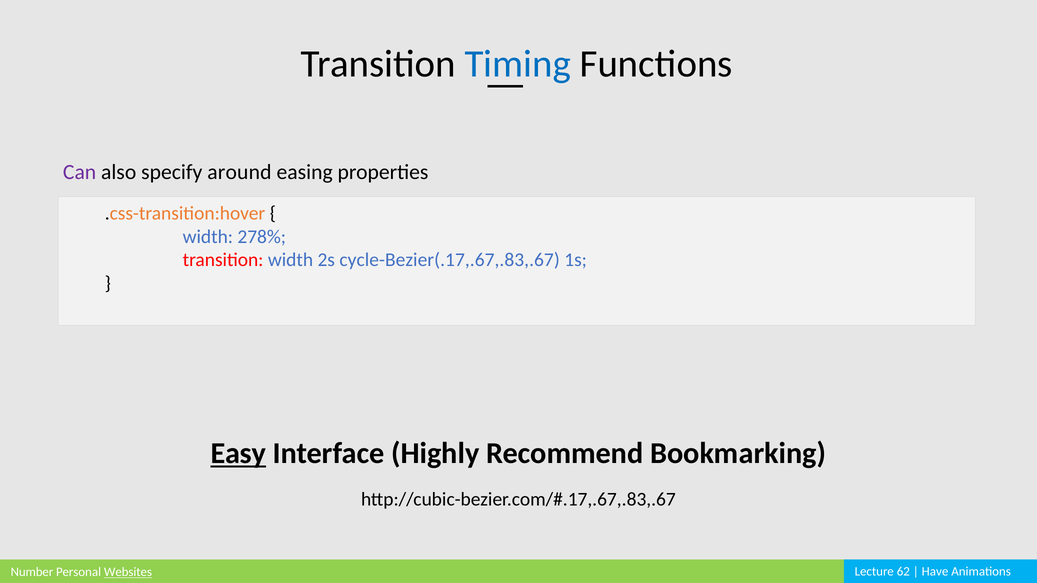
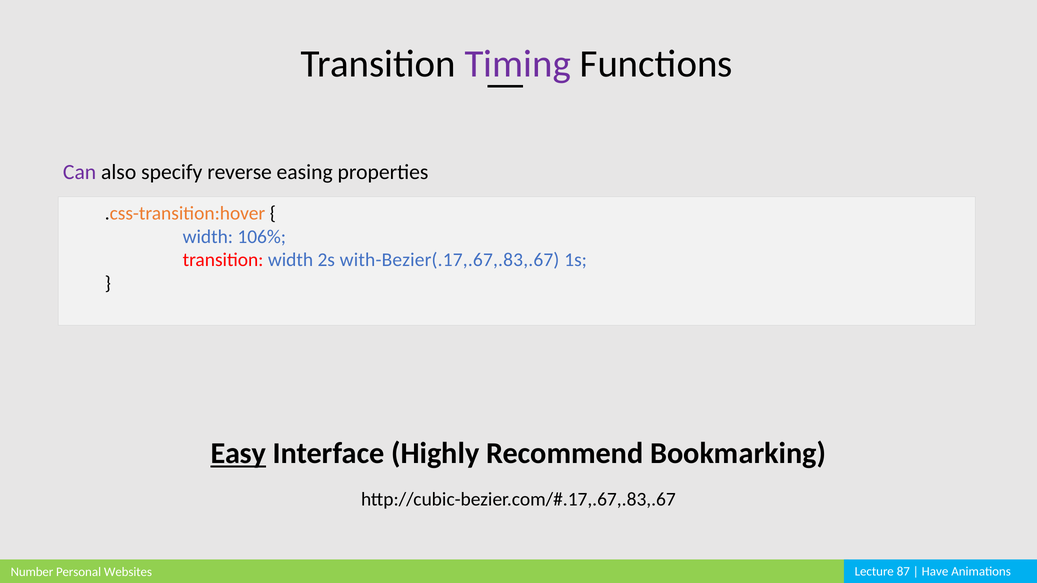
Timing colour: blue -> purple
around: around -> reverse
278%: 278% -> 106%
cycle-Bezier(.17,.67,.83,.67: cycle-Bezier(.17,.67,.83,.67 -> with-Bezier(.17,.67,.83,.67
Websites underline: present -> none
62: 62 -> 87
